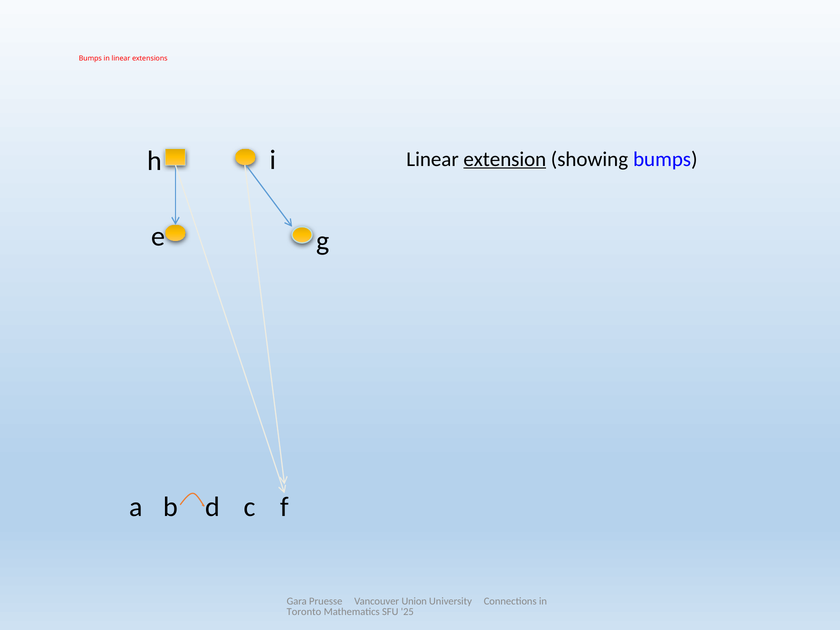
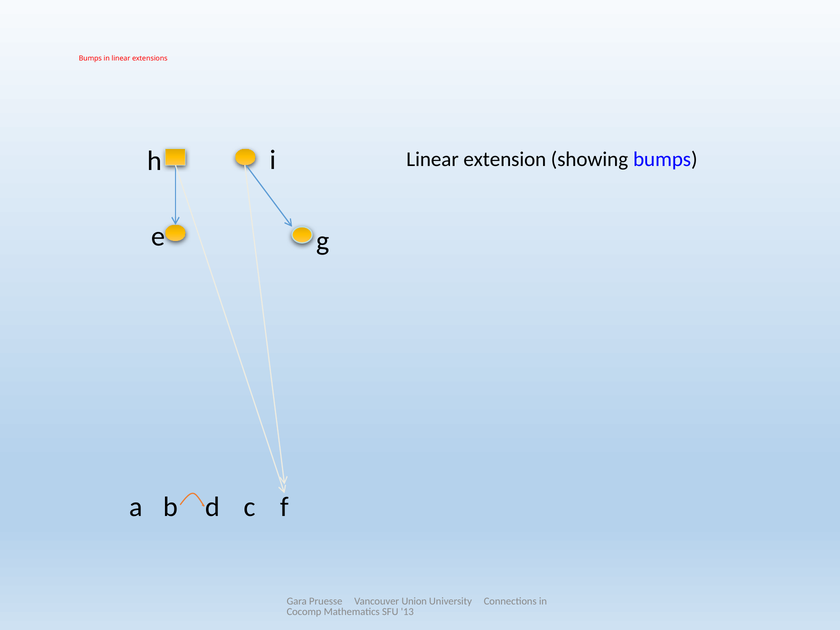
extension underline: present -> none
Toronto: Toronto -> Cocomp
25: 25 -> 13
